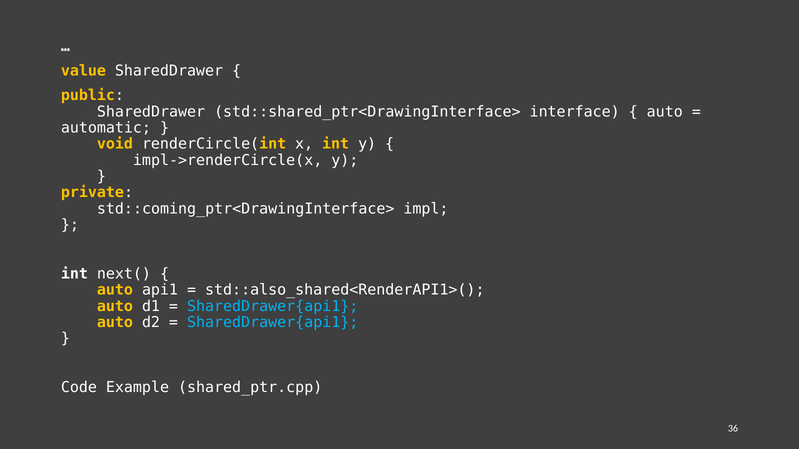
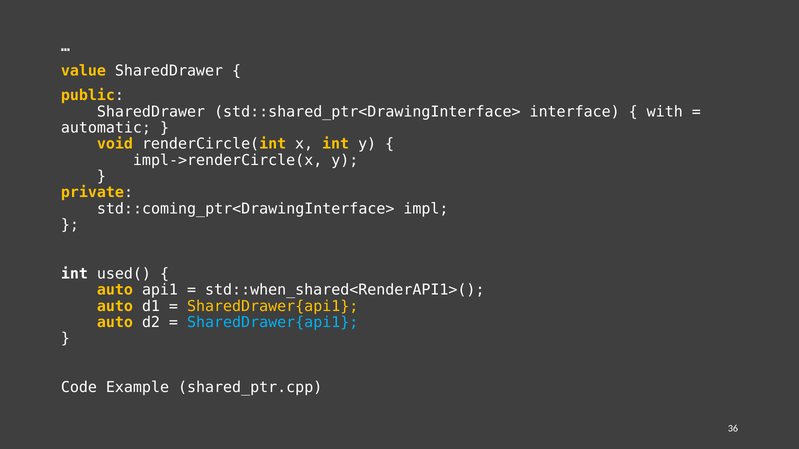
auto at (665, 112): auto -> with
next(: next( -> used(
std::also_shared<RenderAPI1>(: std::also_shared<RenderAPI1>( -> std::when_shared<RenderAPI1>(
SharedDrawer{api1 at (273, 306) colour: light blue -> yellow
